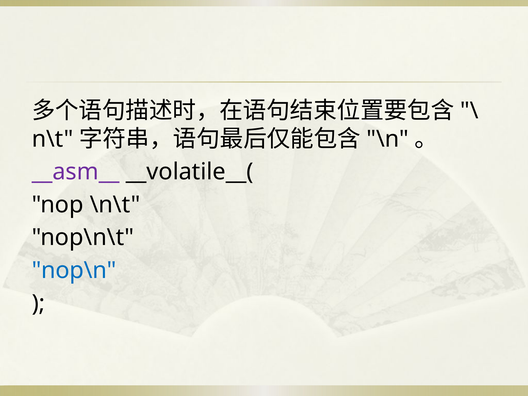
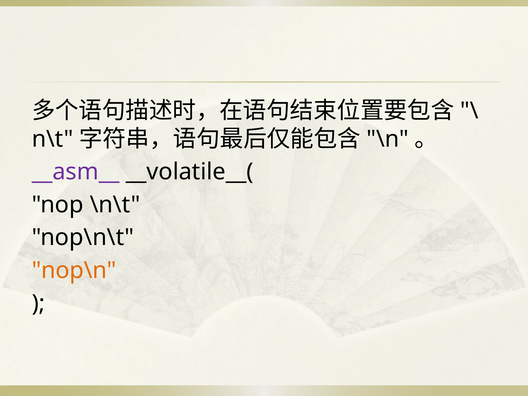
nop\n colour: blue -> orange
